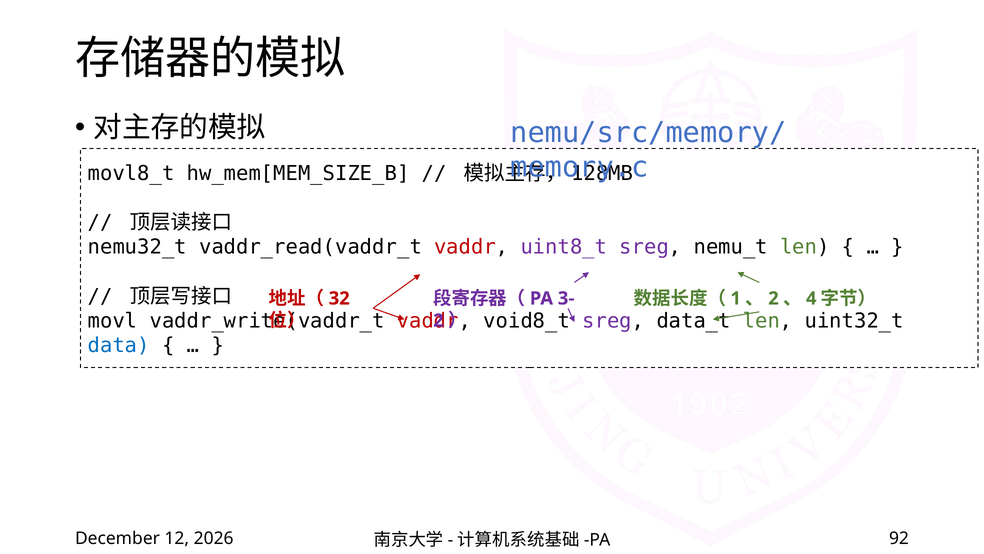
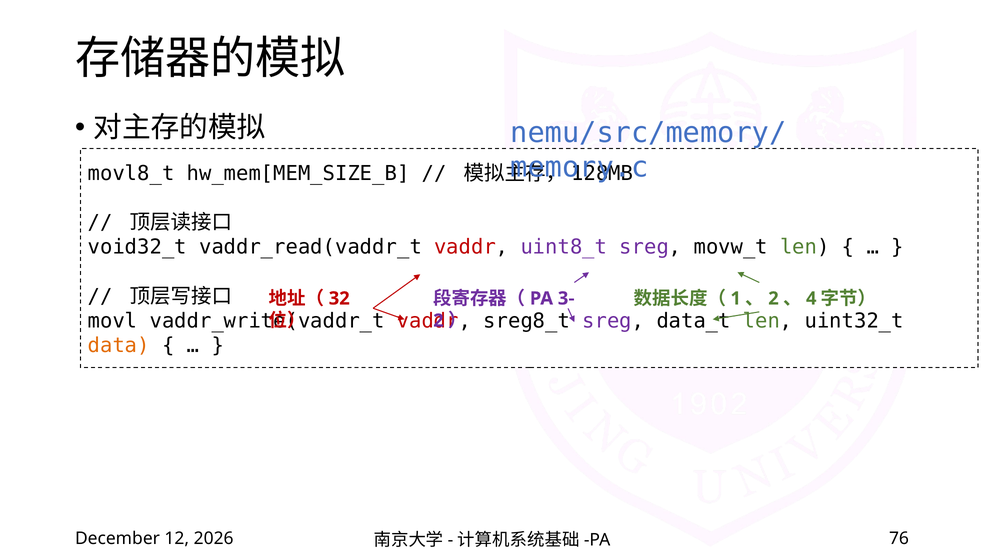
nemu32_t: nemu32_t -> void32_t
nemu_t: nemu_t -> movw_t
void8_t: void8_t -> sreg8_t
data colour: blue -> orange
92: 92 -> 76
